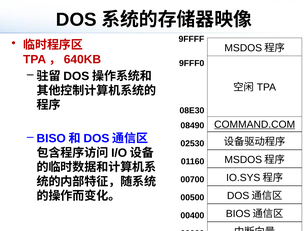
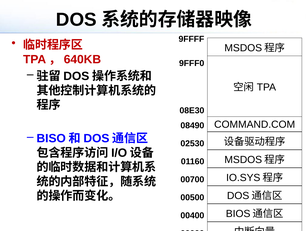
COMMAND.COM underline: present -> none
